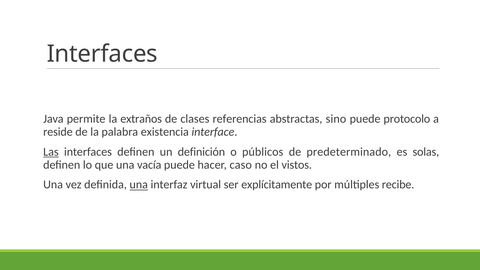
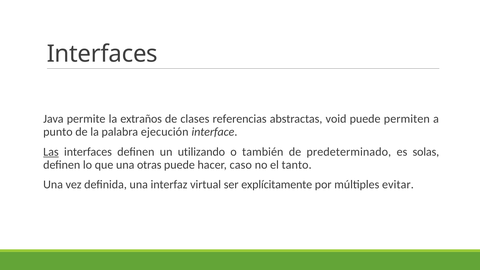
sino: sino -> void
protocolo: protocolo -> permiten
reside: reside -> punto
existencia: existencia -> ejecución
definición: definición -> utilizando
públicos: públicos -> también
vacía: vacía -> otras
vistos: vistos -> tanto
una at (139, 185) underline: present -> none
recibe: recibe -> evitar
